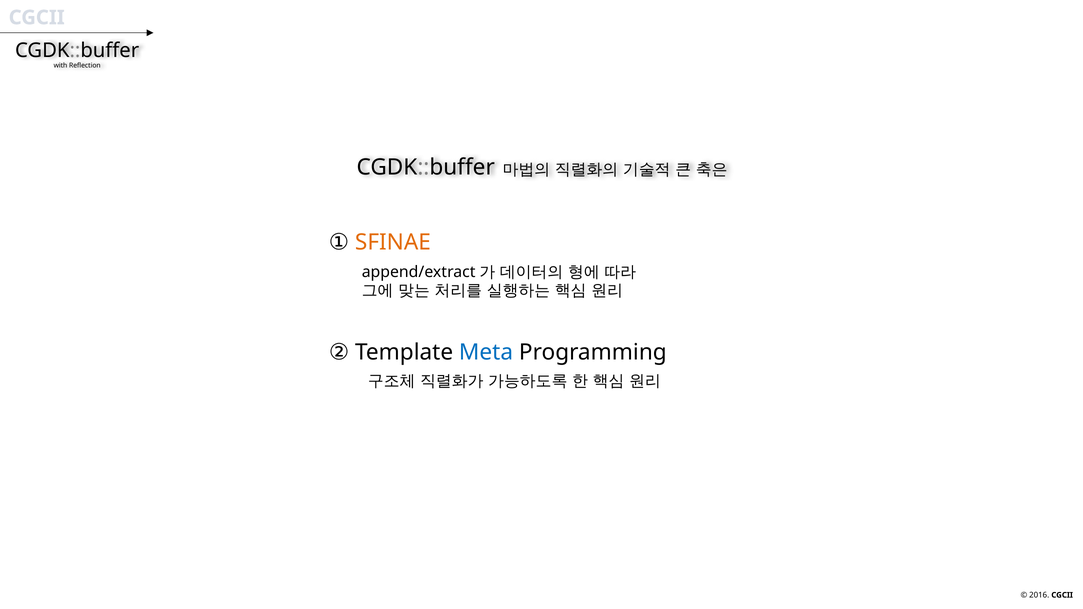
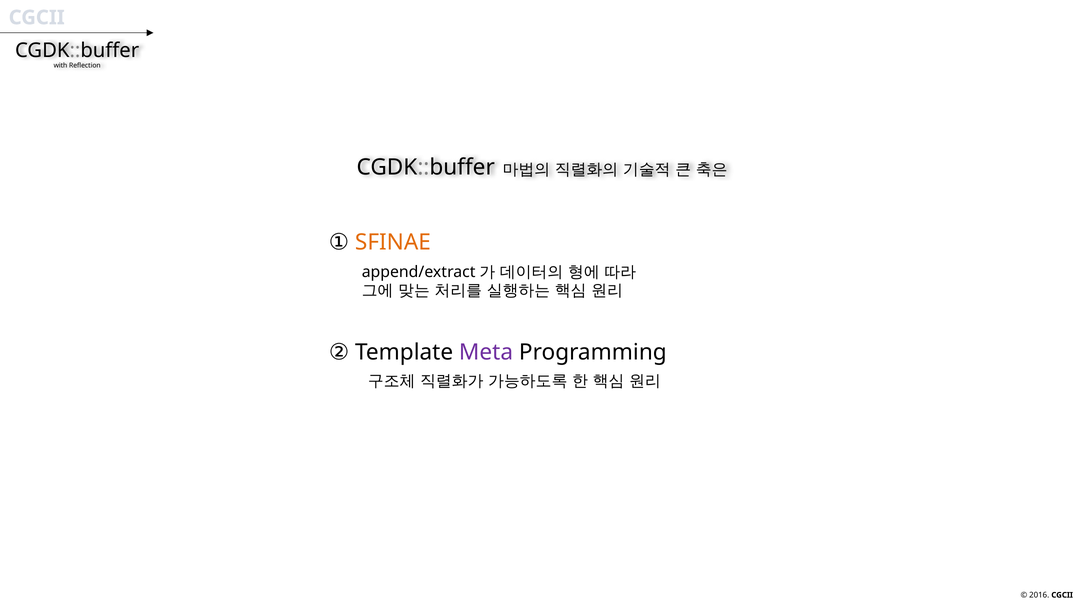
Meta colour: blue -> purple
